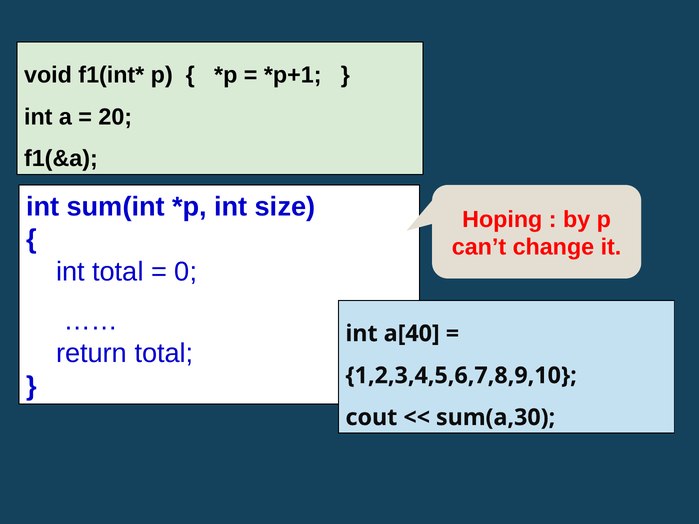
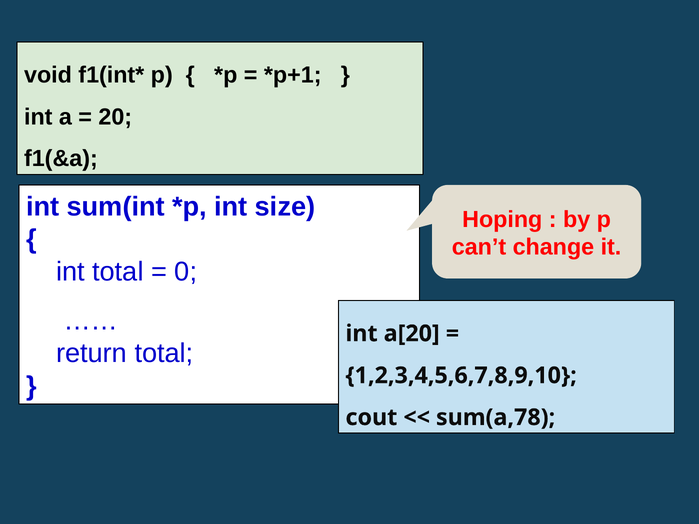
a[40: a[40 -> a[20
sum(a,30: sum(a,30 -> sum(a,78
